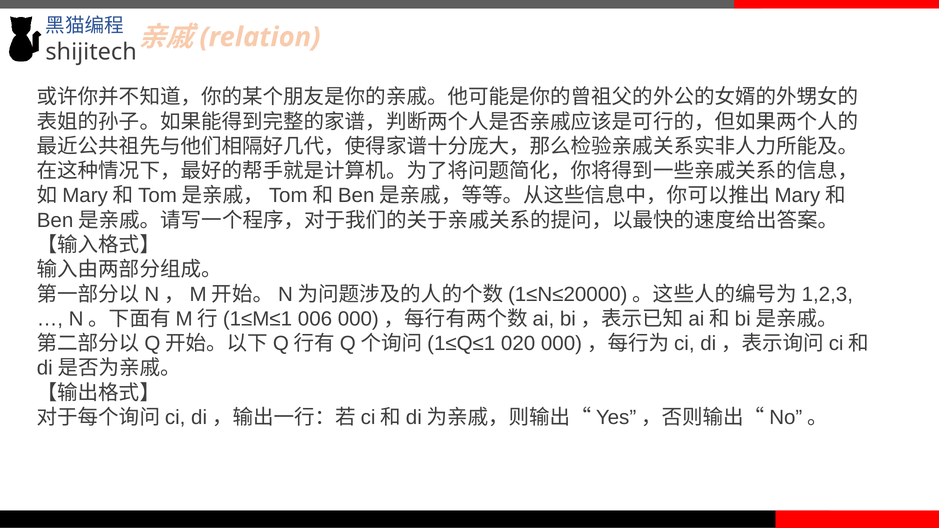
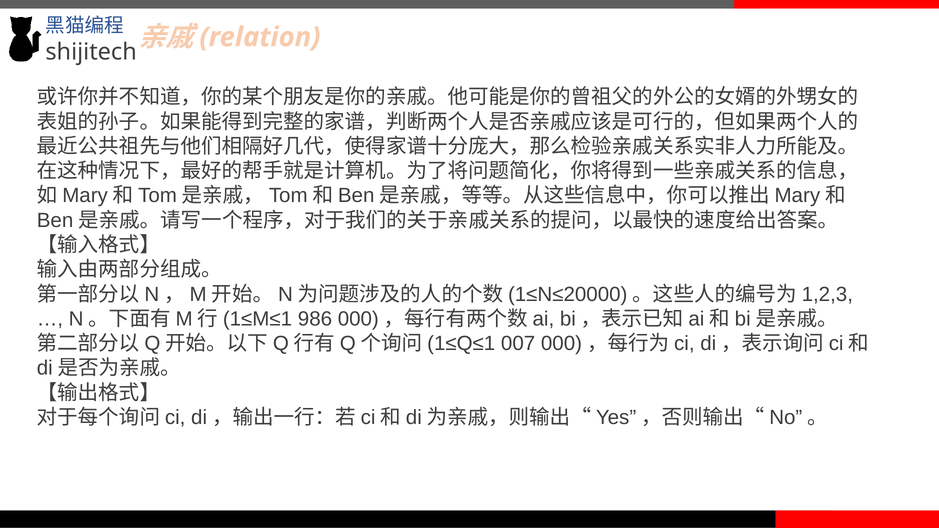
006: 006 -> 986
020: 020 -> 007
